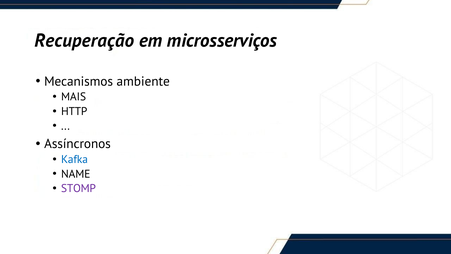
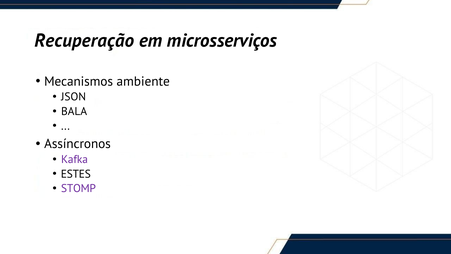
MAIS: MAIS -> JSON
HTTP: HTTP -> BALA
Kafka colour: blue -> purple
NAME: NAME -> ESTES
